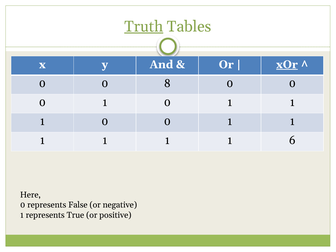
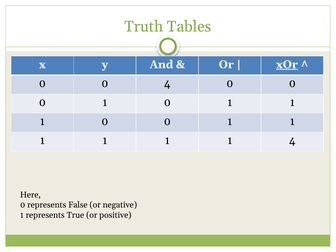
Truth underline: present -> none
0 8: 8 -> 4
1 6: 6 -> 4
